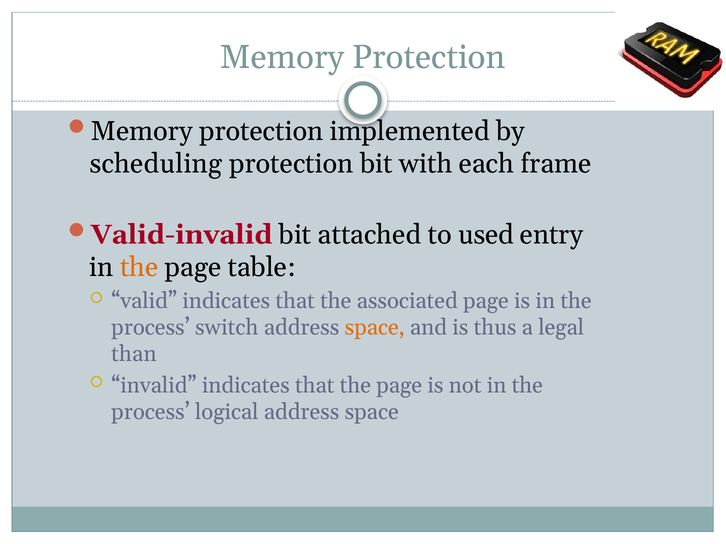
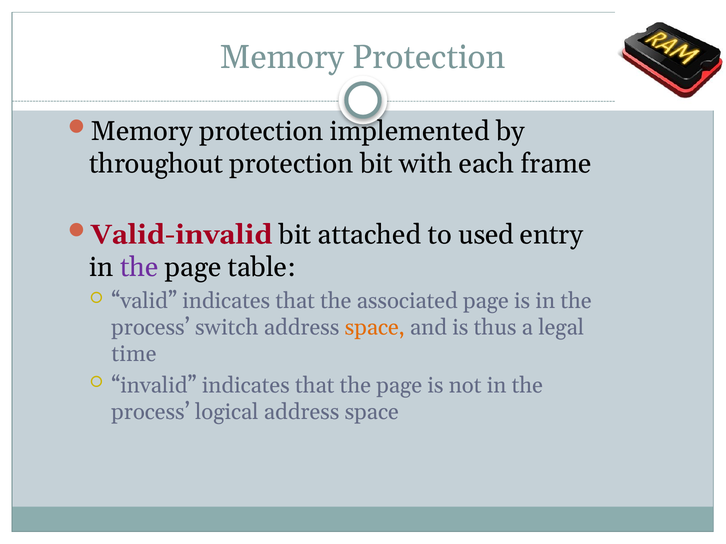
scheduling: scheduling -> throughout
the at (139, 268) colour: orange -> purple
than: than -> time
